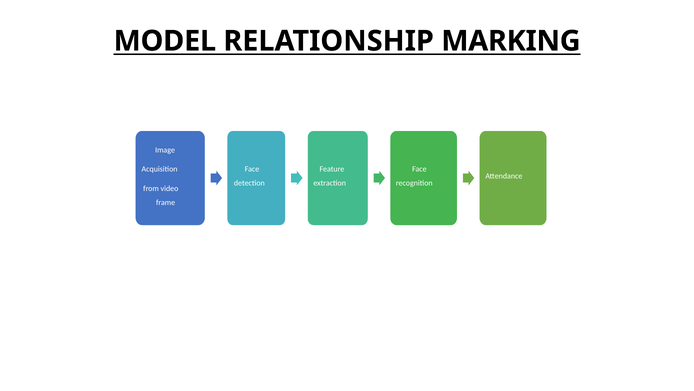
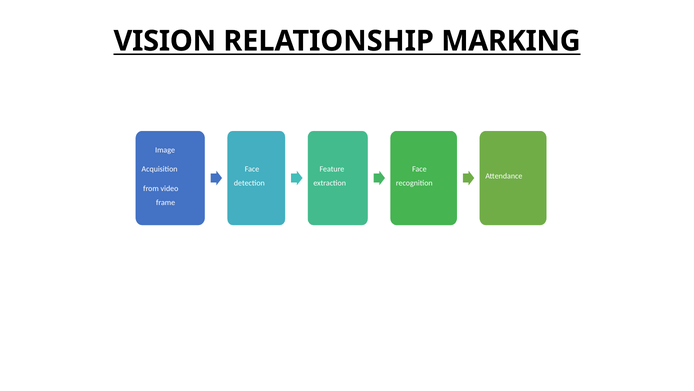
MODEL: MODEL -> VISION
